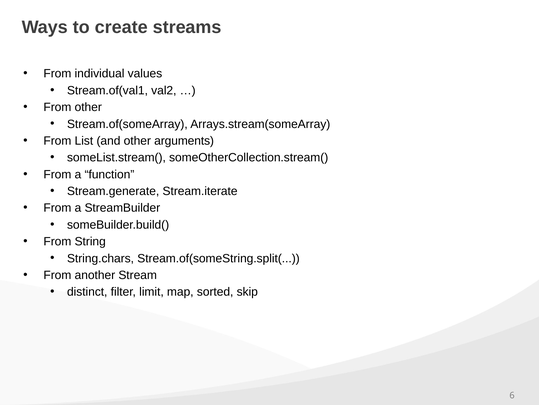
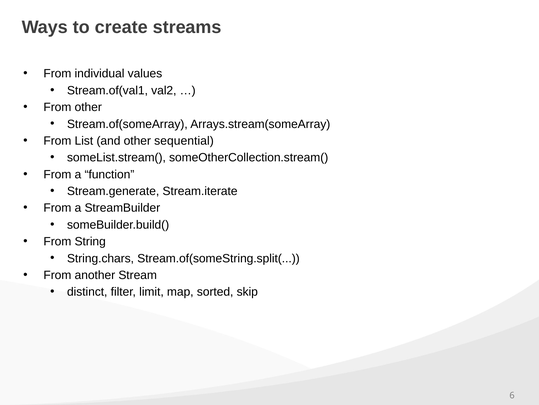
arguments: arguments -> sequential
